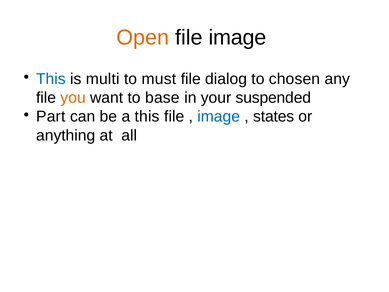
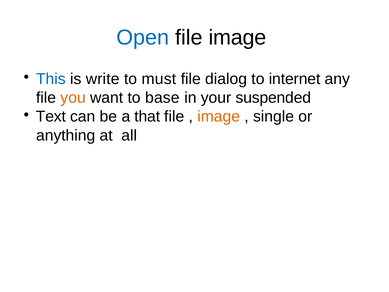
Open colour: orange -> blue
multi: multi -> write
chosen: chosen -> internet
Part: Part -> Text
a this: this -> that
image at (219, 116) colour: blue -> orange
states: states -> single
